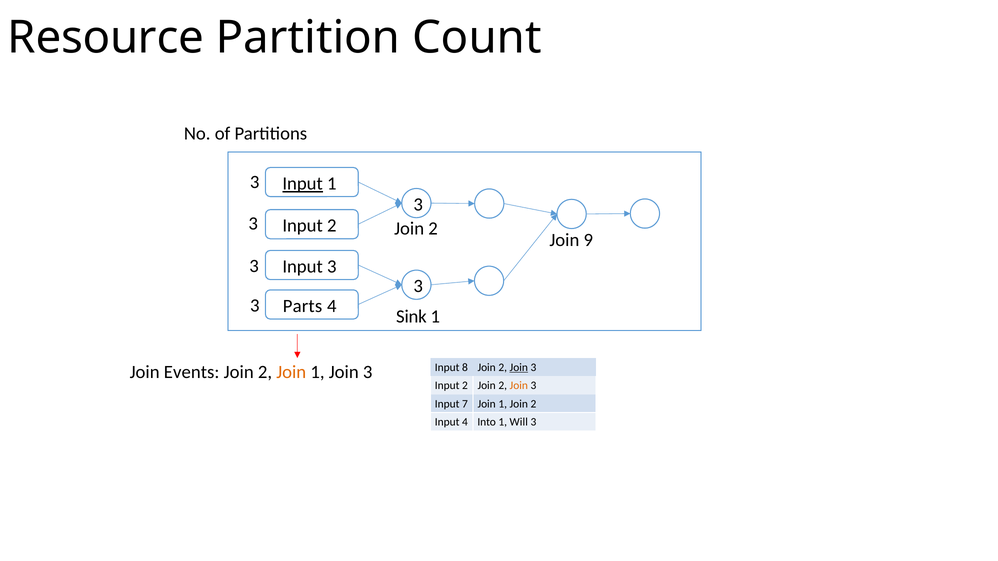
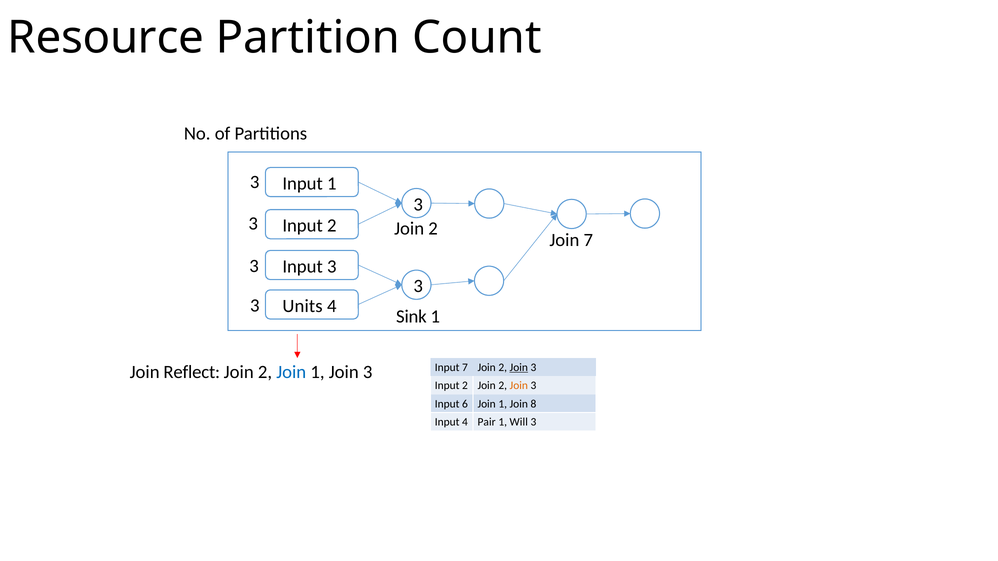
Input at (303, 184) underline: present -> none
Join 9: 9 -> 7
Parts: Parts -> Units
Input 8: 8 -> 7
Events: Events -> Reflect
Join at (291, 372) colour: orange -> blue
7: 7 -> 6
Join 1 Join 2: 2 -> 8
Into: Into -> Pair
